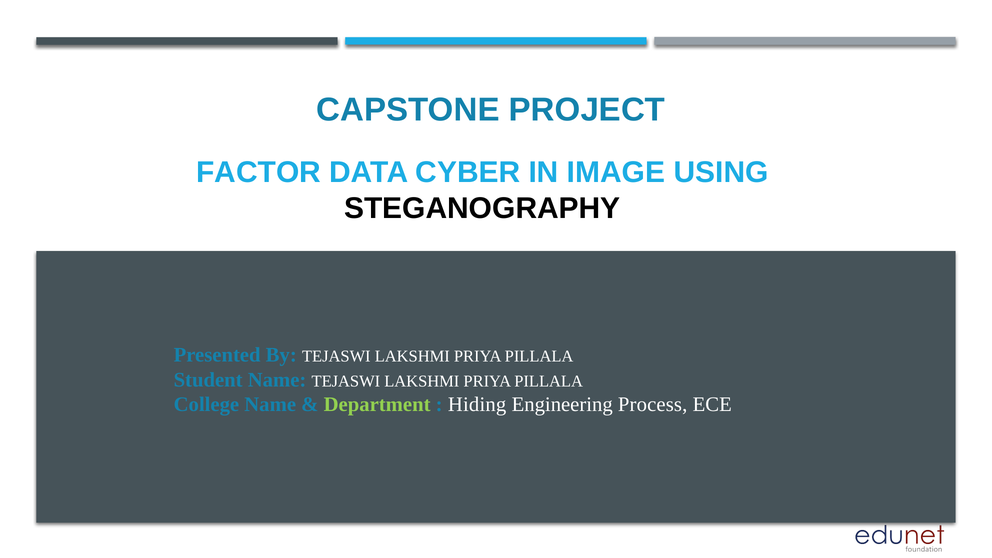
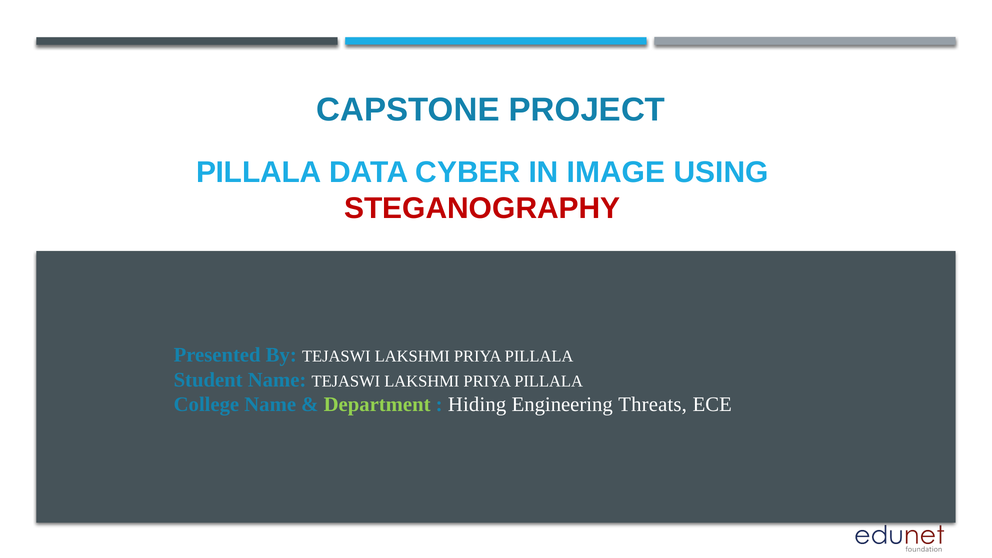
FACTOR at (259, 172): FACTOR -> PILLALA
STEGANOGRAPHY colour: black -> red
Process: Process -> Threats
